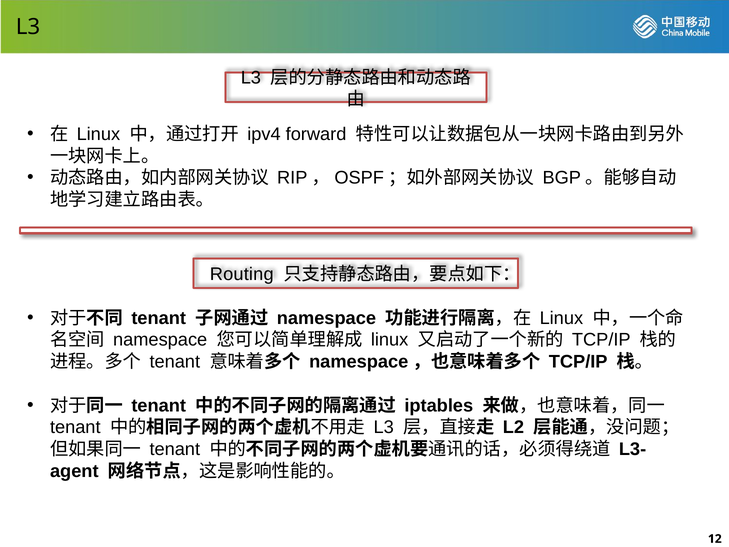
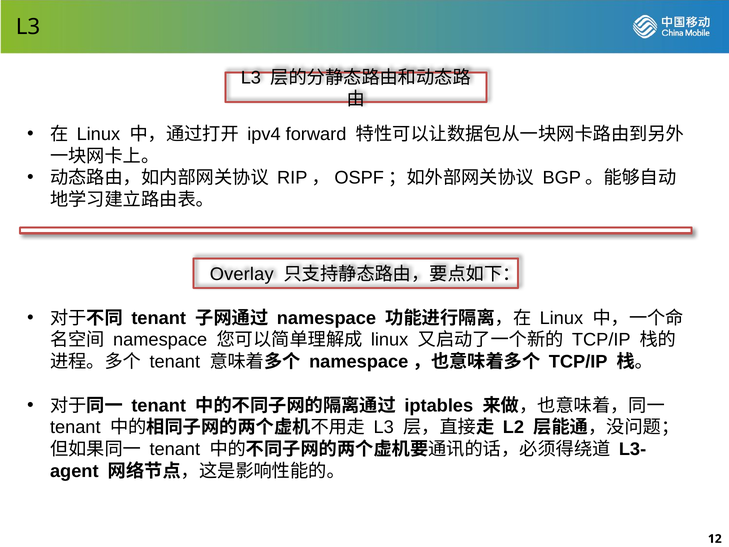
Routing: Routing -> Overlay
